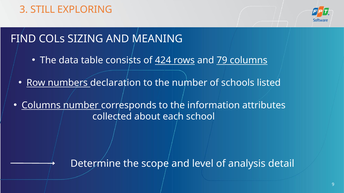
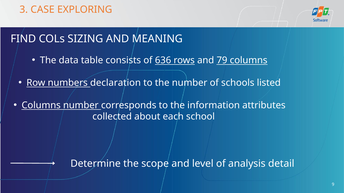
STILL: STILL -> CASE
424: 424 -> 636
